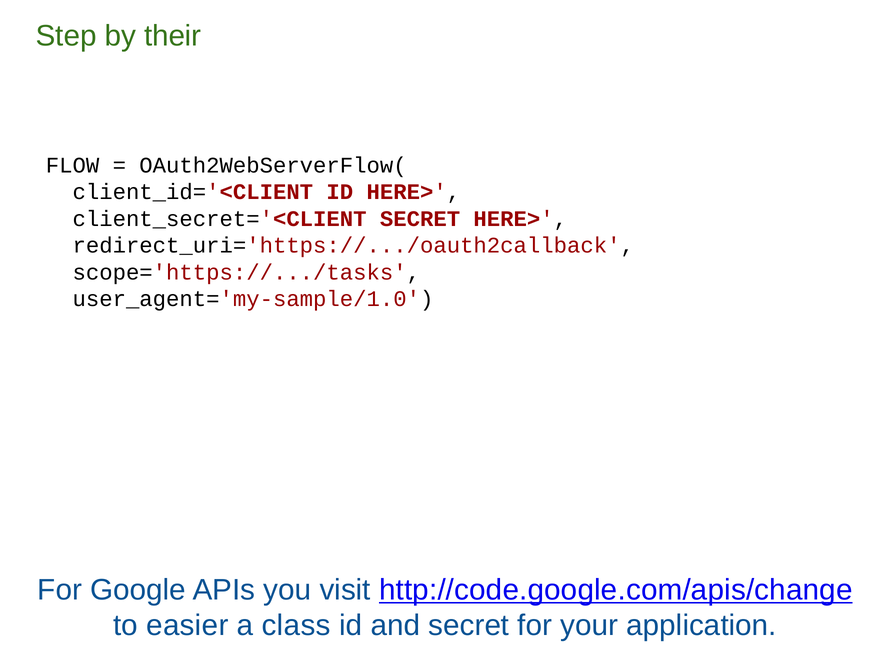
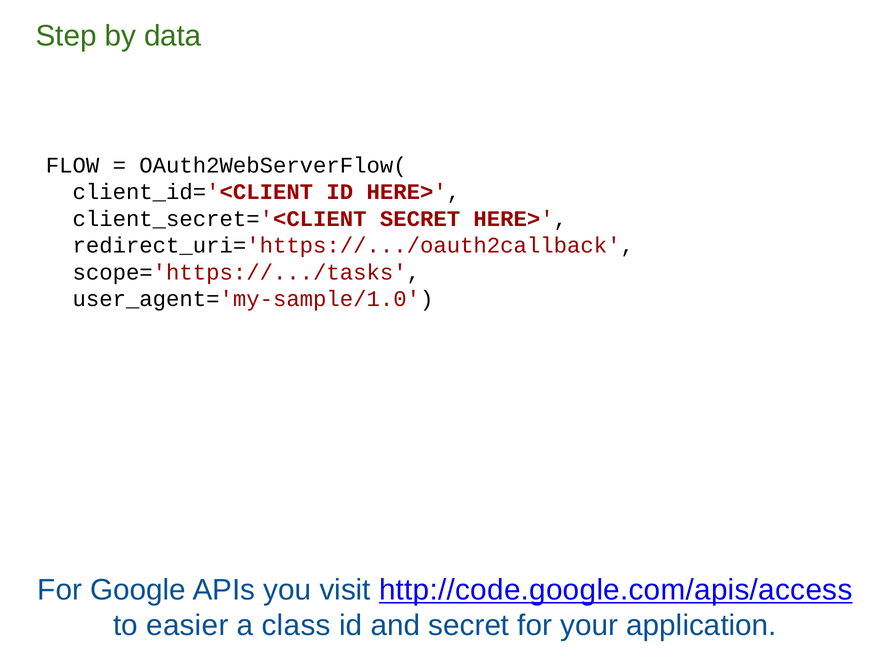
their: their -> data
http://code.google.com/apis/change: http://code.google.com/apis/change -> http://code.google.com/apis/access
